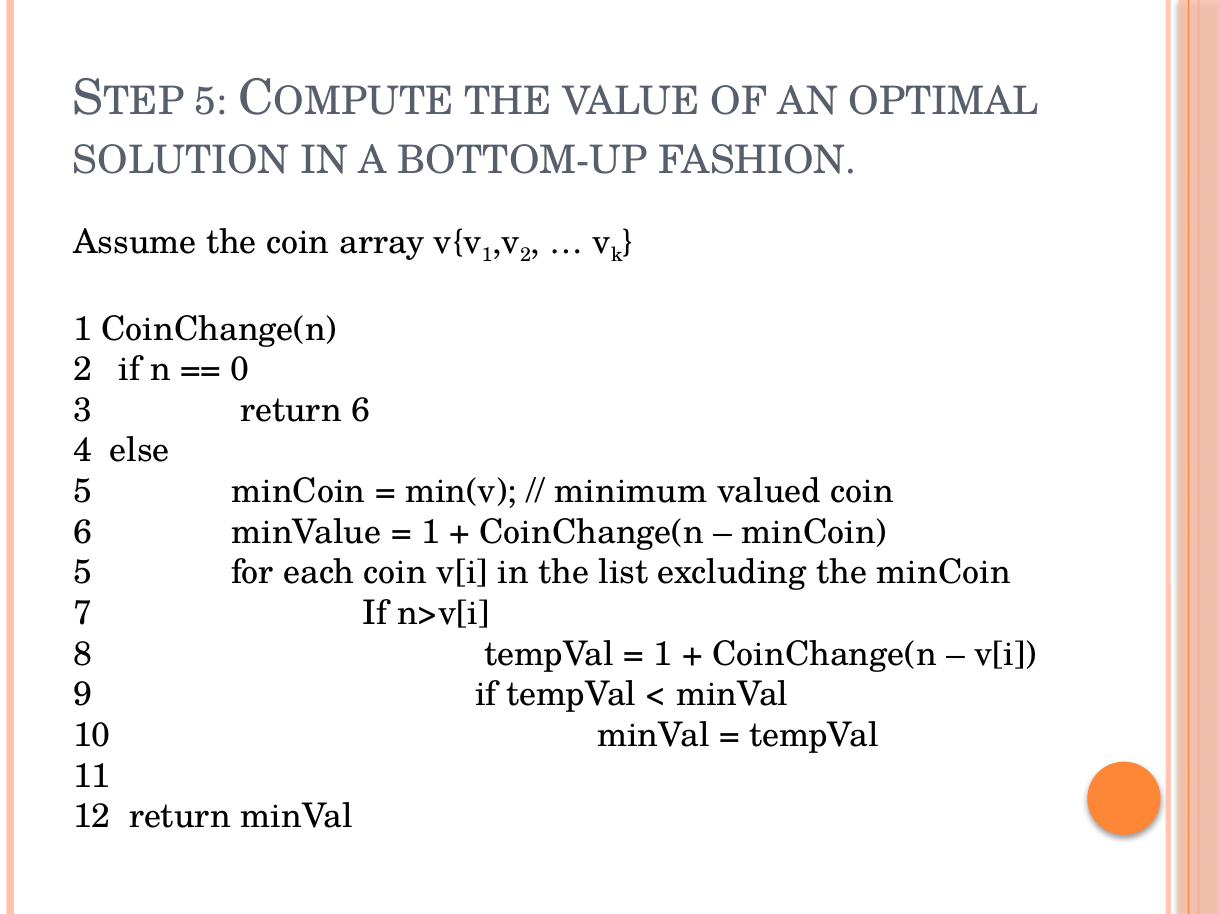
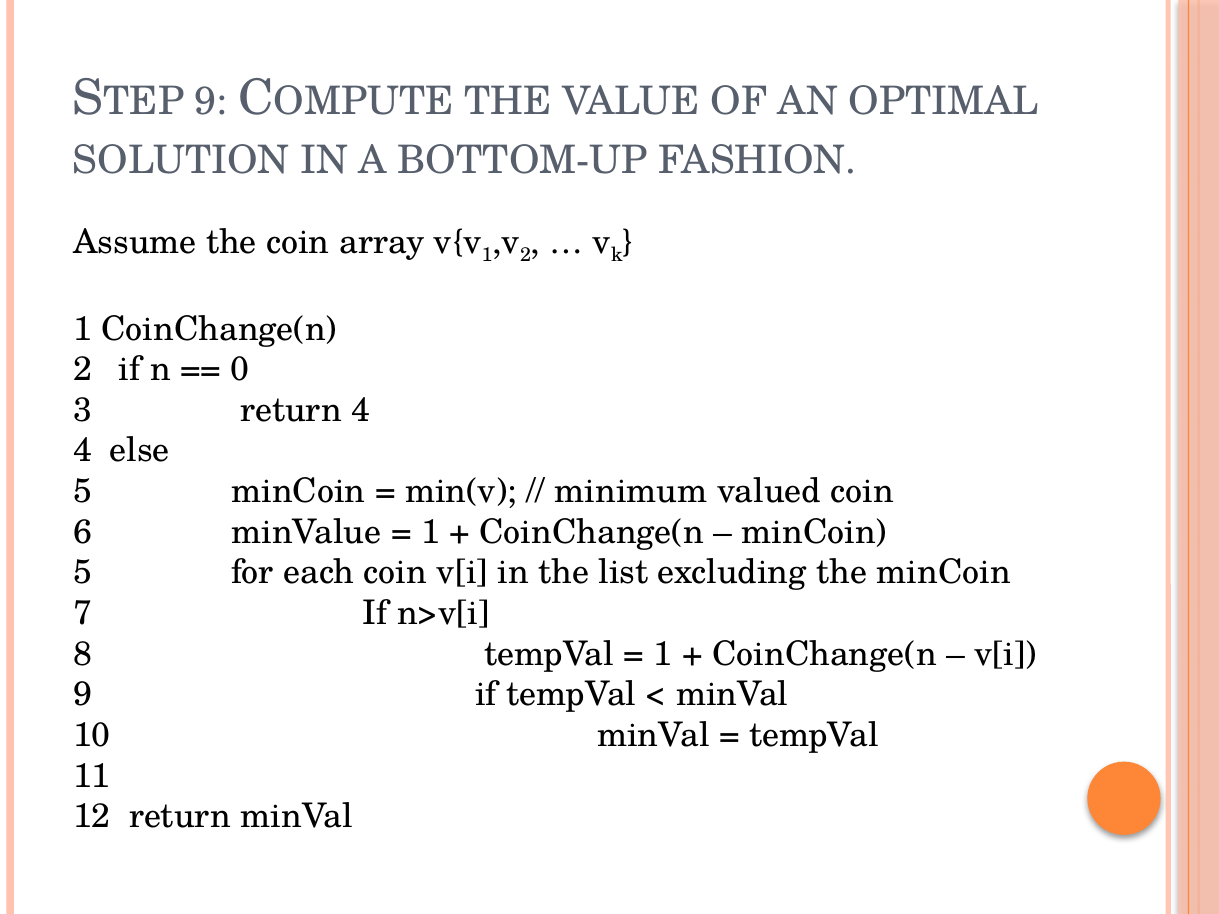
5 at (211, 101): 5 -> 9
return 6: 6 -> 4
